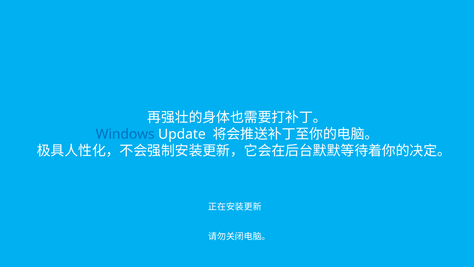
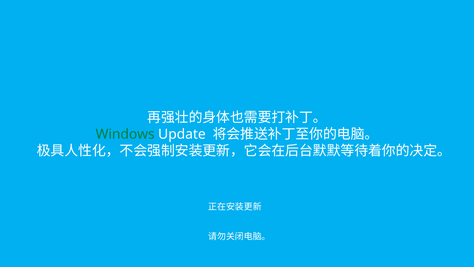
Windows colour: blue -> green
